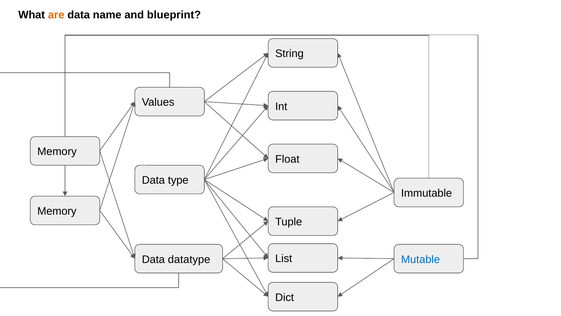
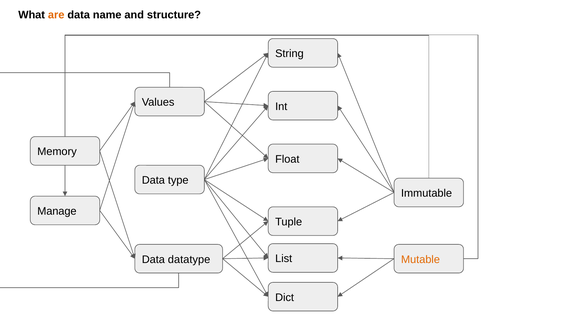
blueprint: blueprint -> structure
Memory at (57, 211): Memory -> Manage
Mutable colour: blue -> orange
